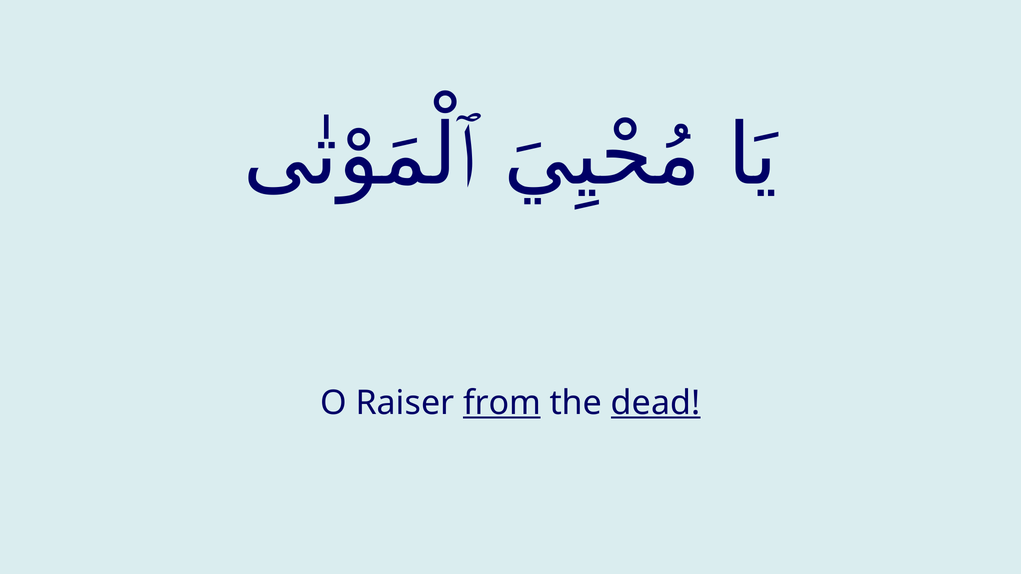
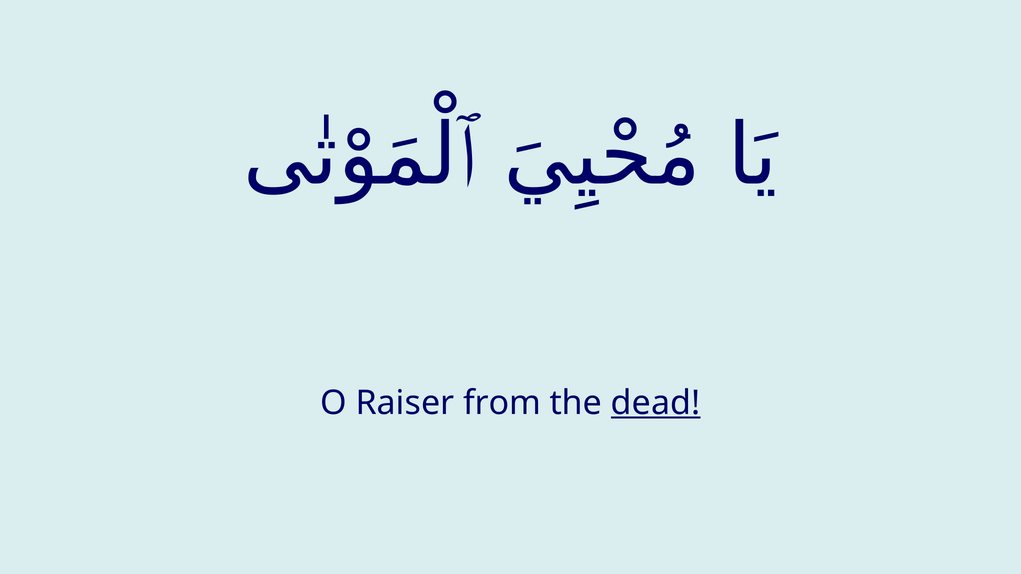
from underline: present -> none
